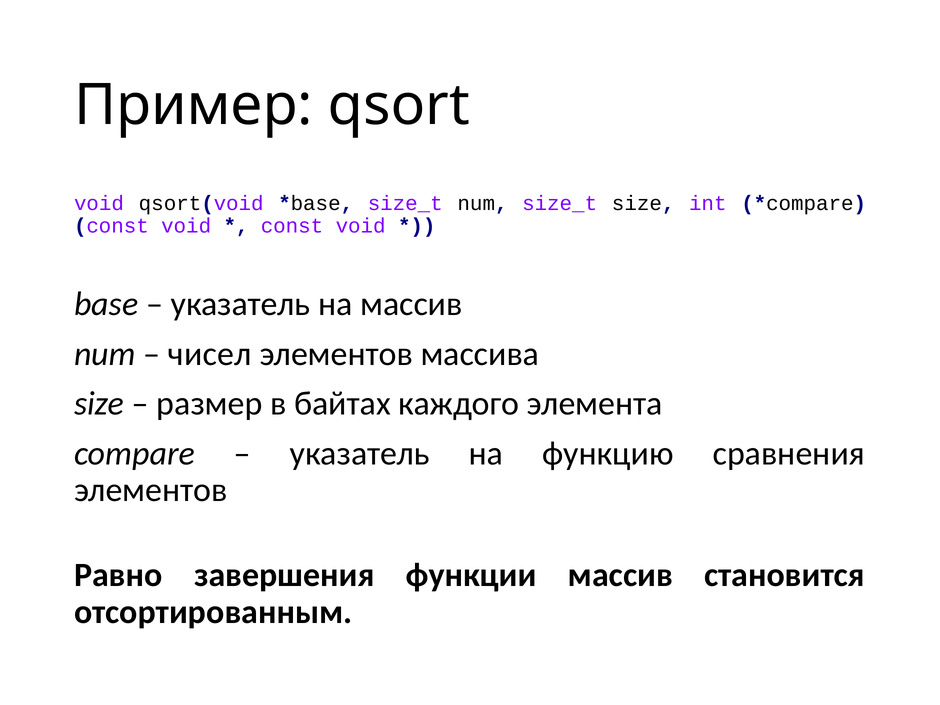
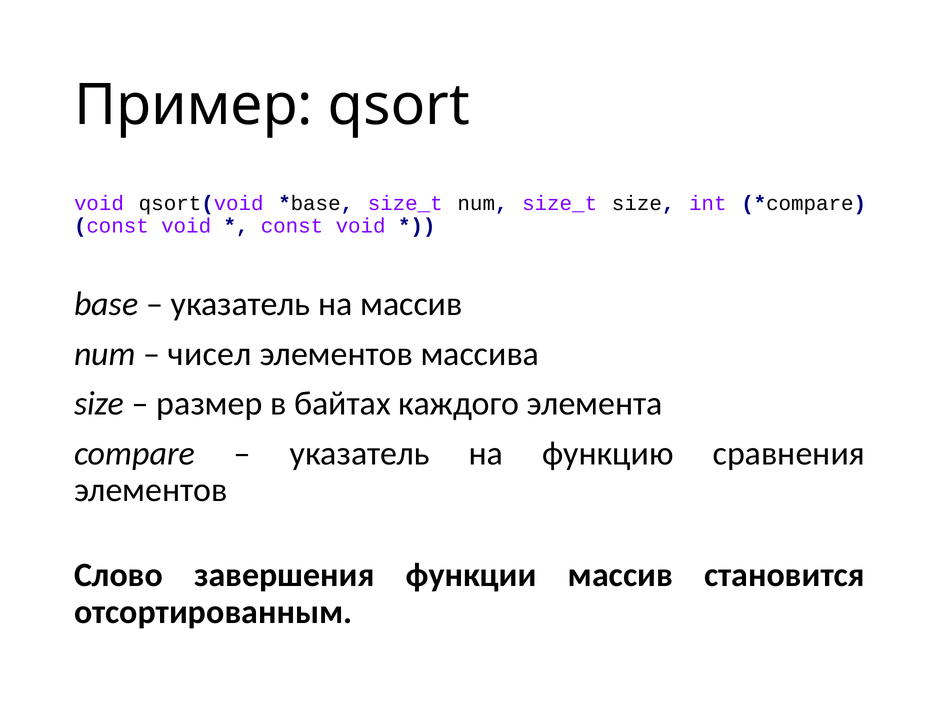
Равно: Равно -> Слово
